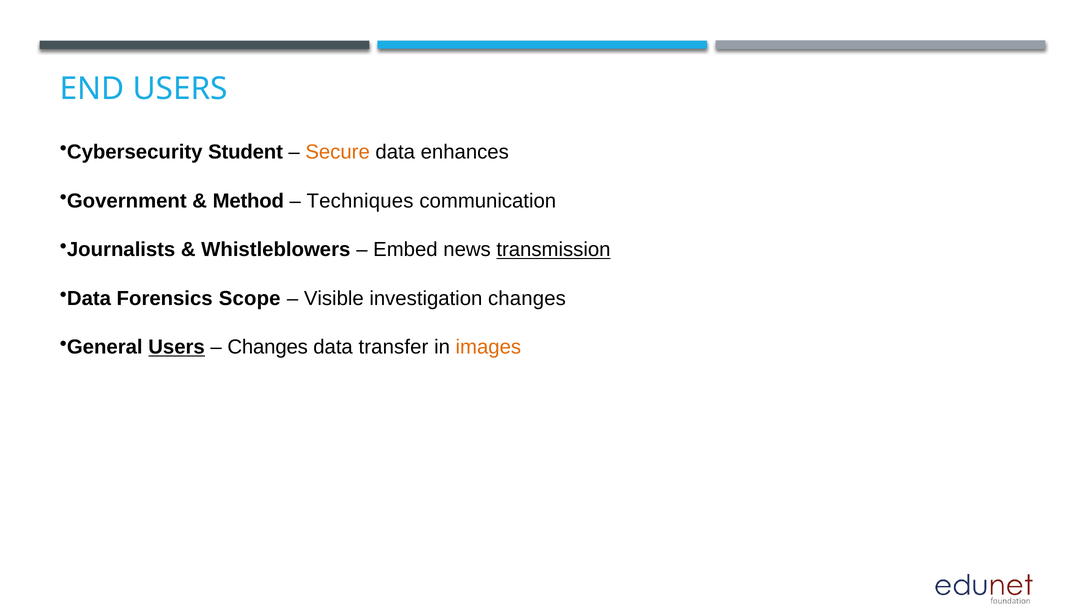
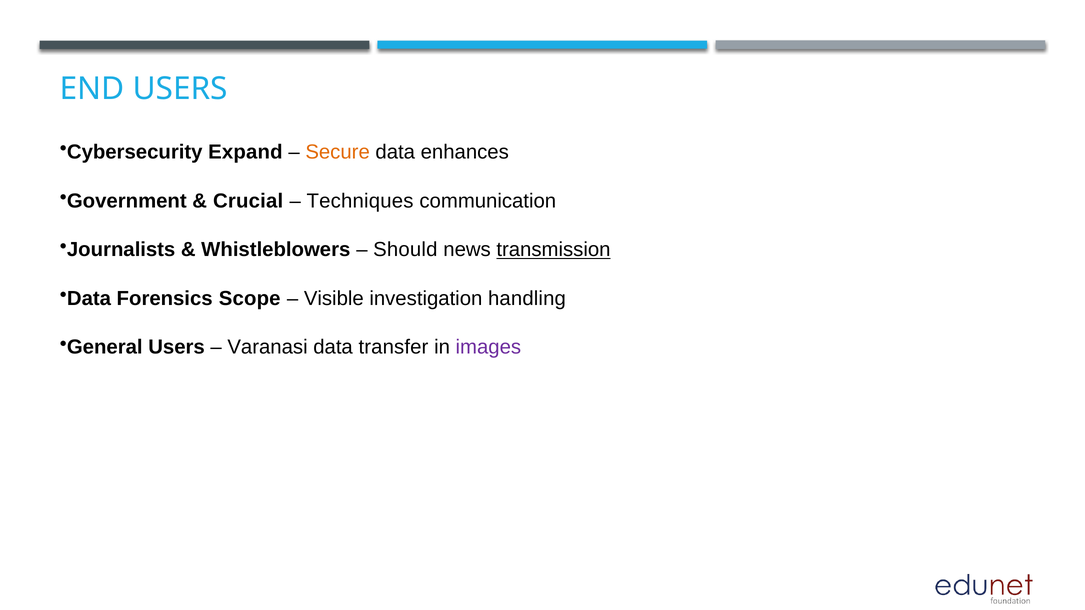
Student: Student -> Expand
Method: Method -> Crucial
Embed: Embed -> Should
investigation changes: changes -> handling
Users at (177, 347) underline: present -> none
Changes at (268, 347): Changes -> Varanasi
images colour: orange -> purple
